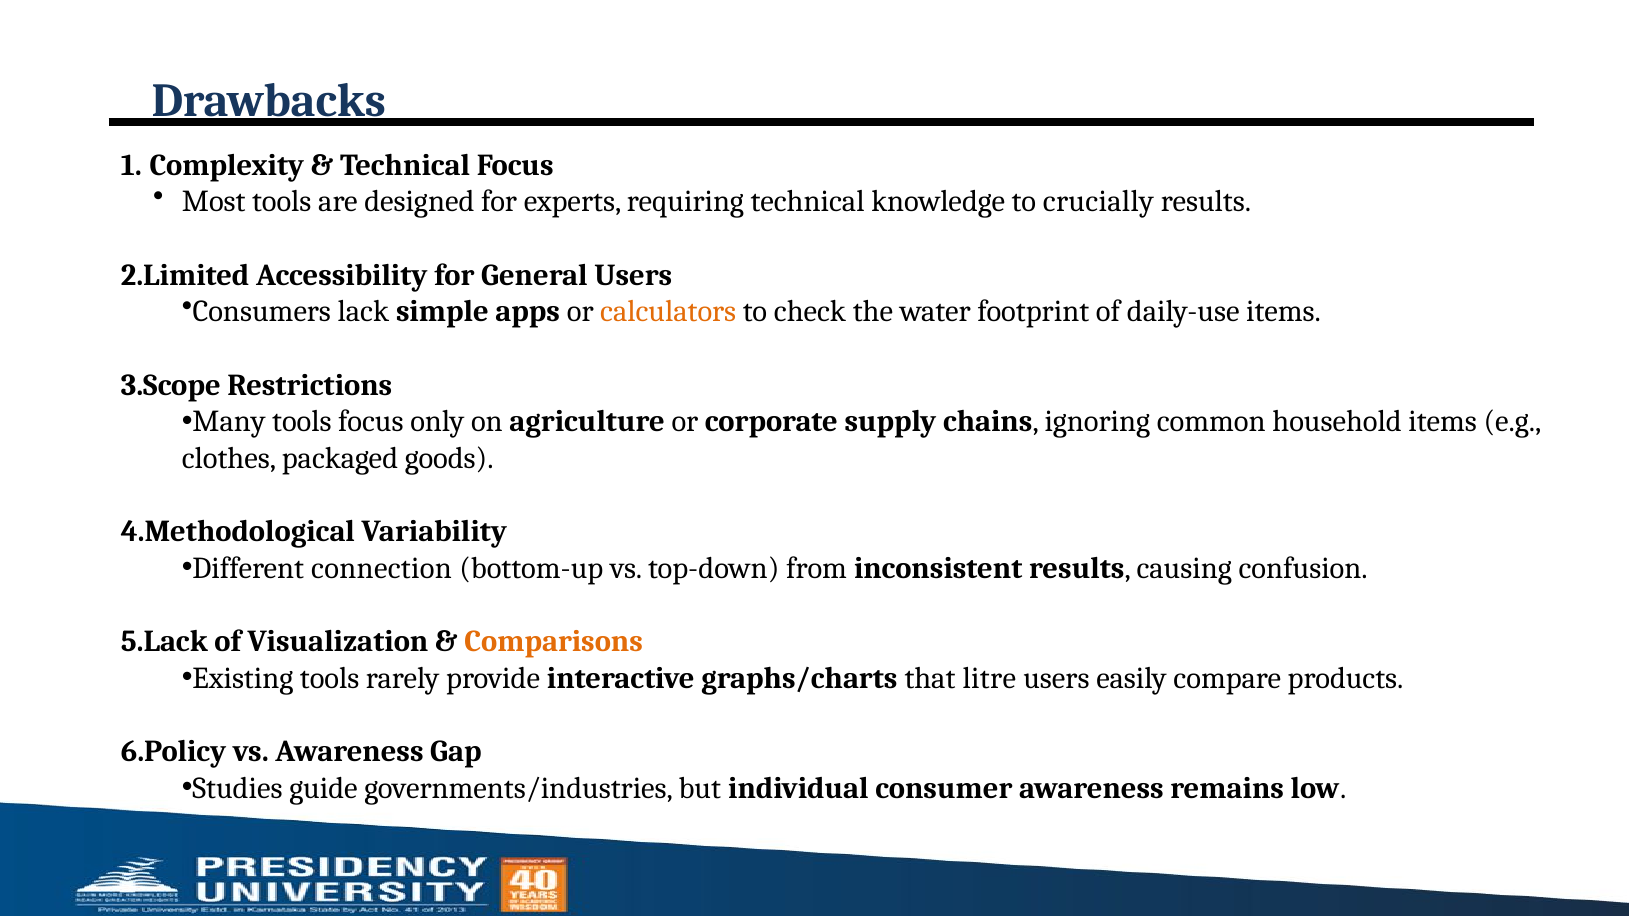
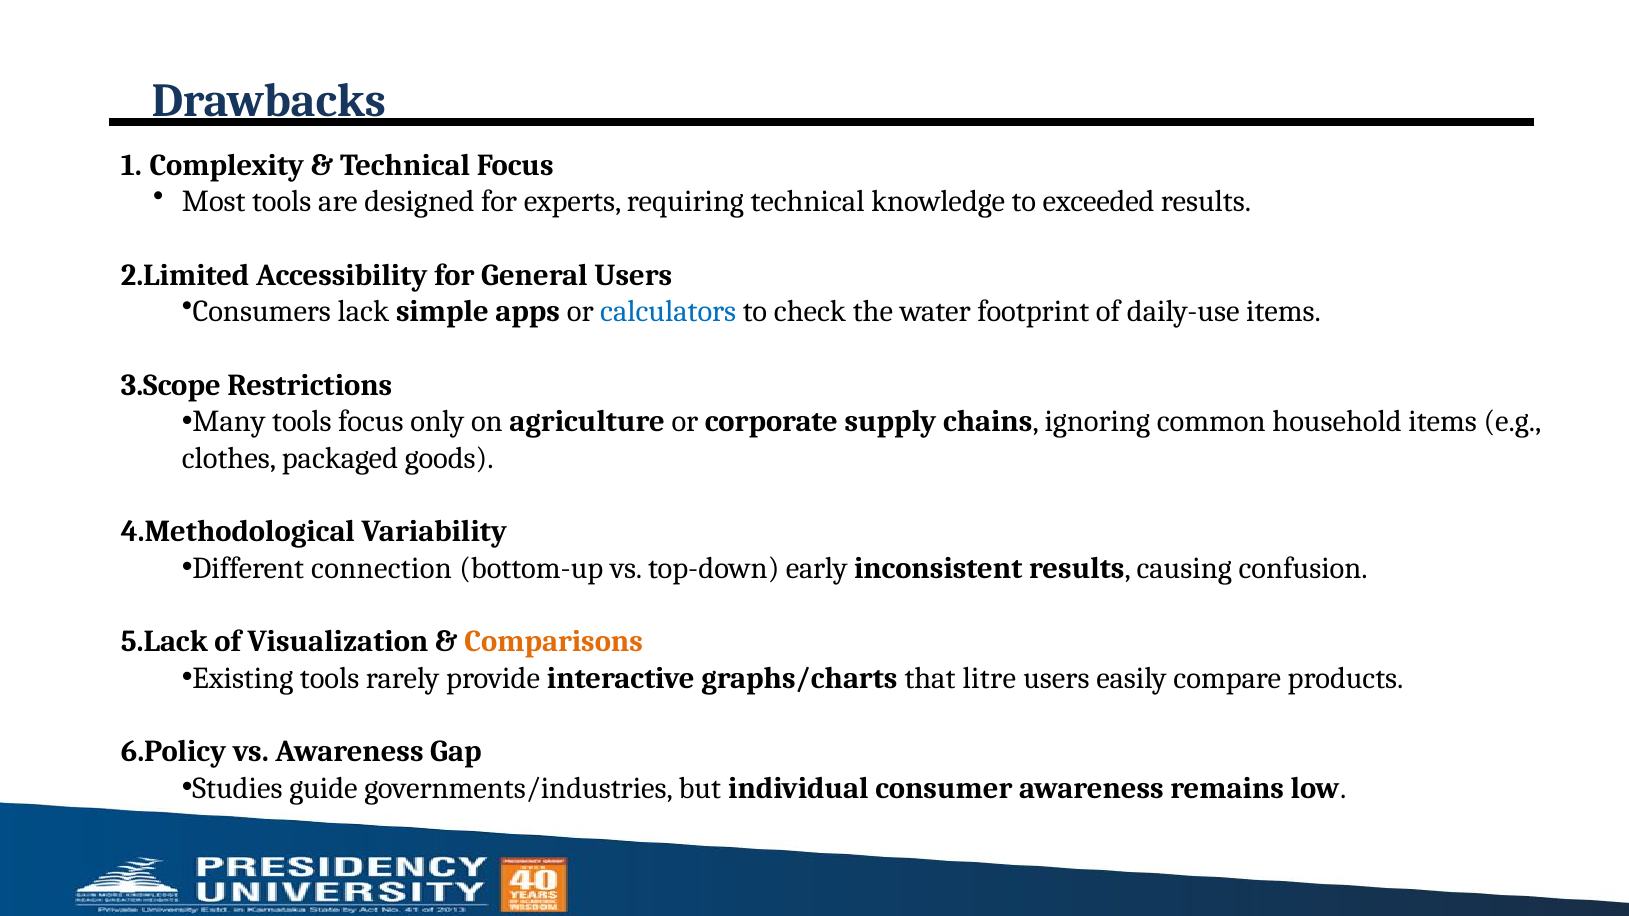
crucially: crucially -> exceeded
calculators colour: orange -> blue
from: from -> early
